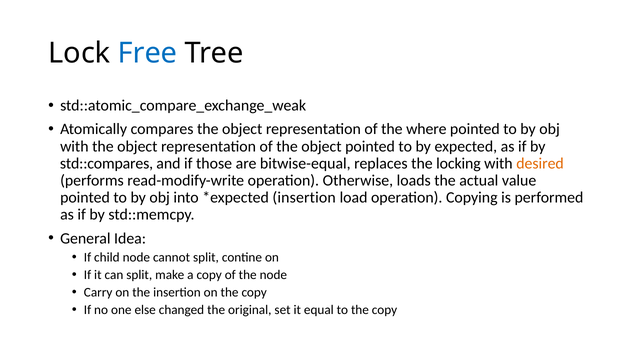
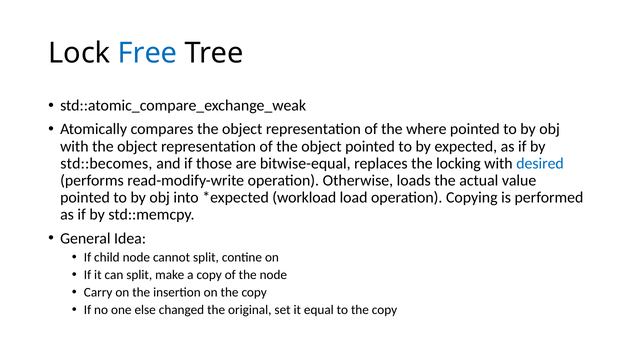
std::compares: std::compares -> std::becomes
desired colour: orange -> blue
insertion at (304, 198): insertion -> workload
